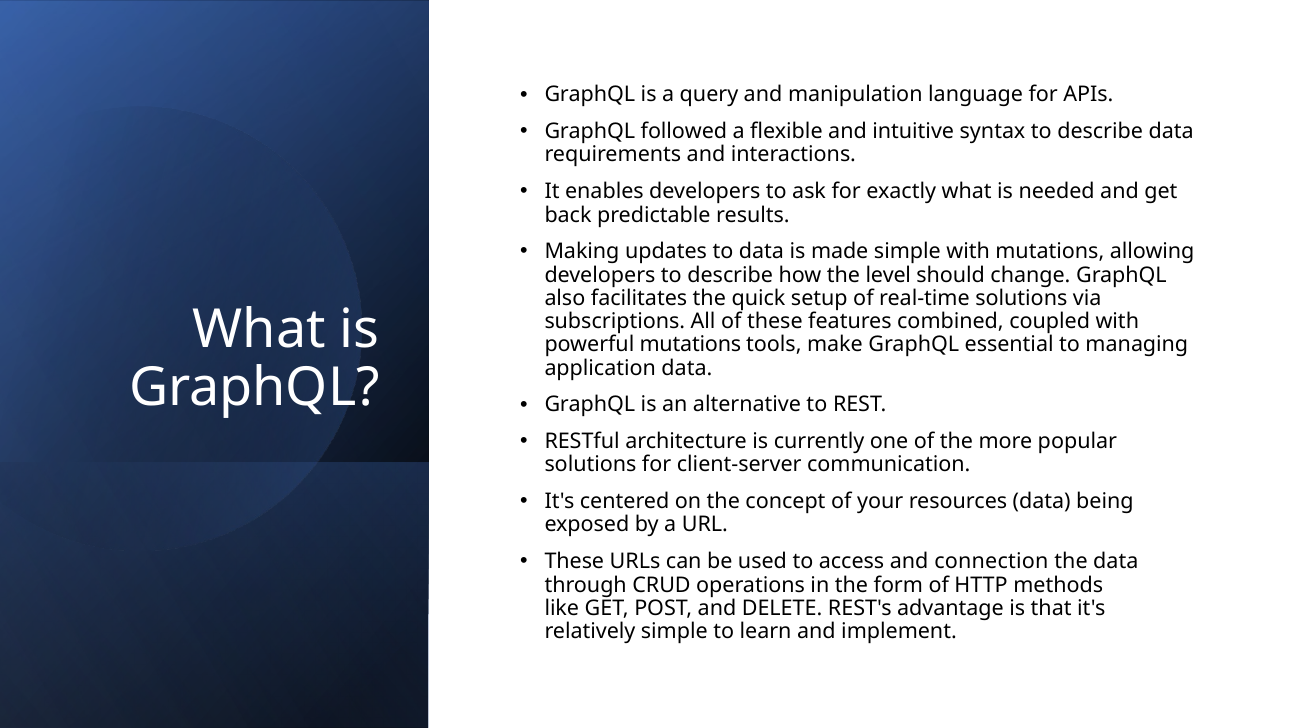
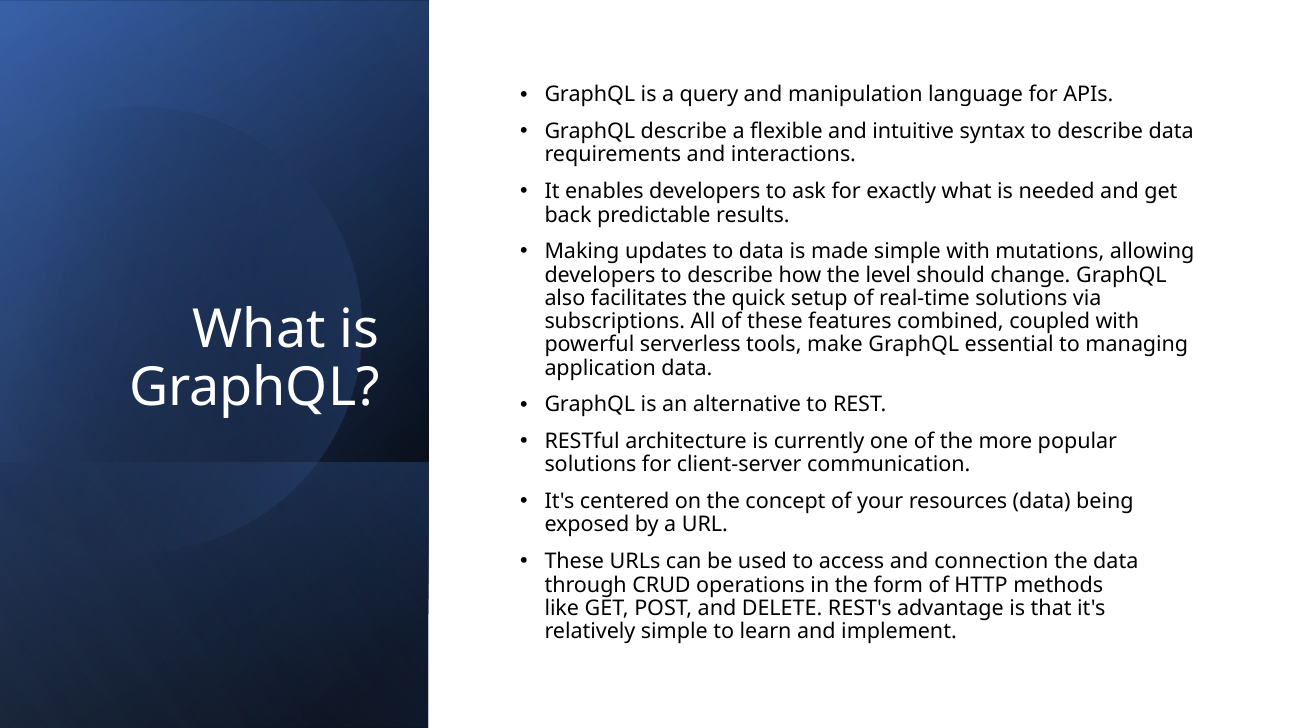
GraphQL followed: followed -> describe
powerful mutations: mutations -> serverless
